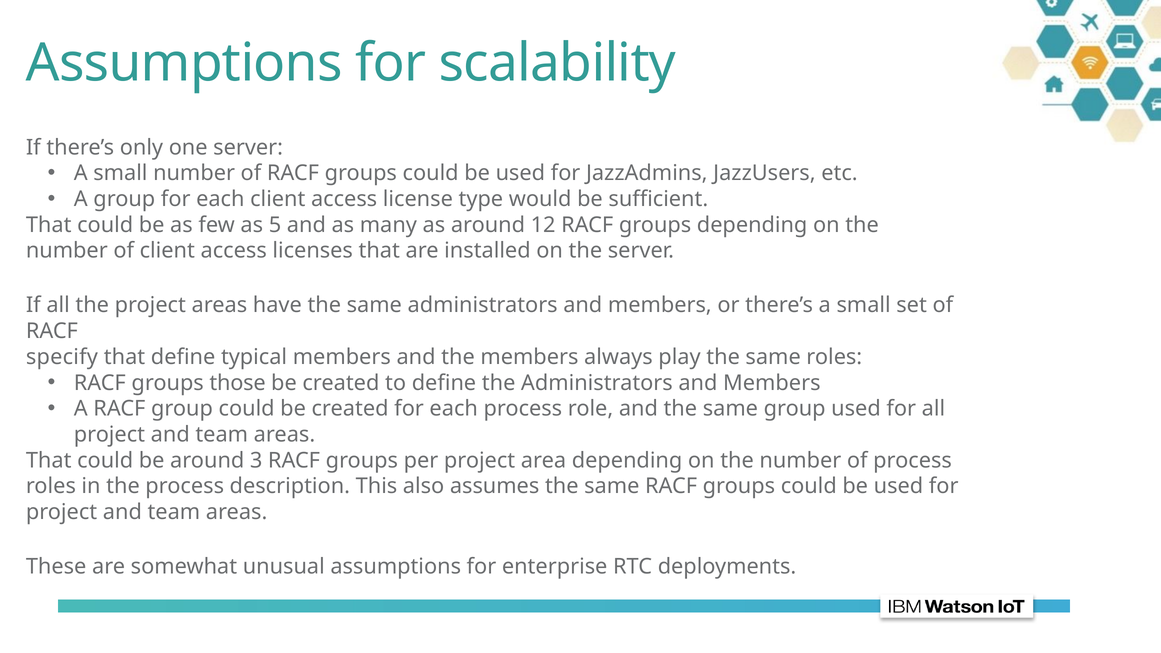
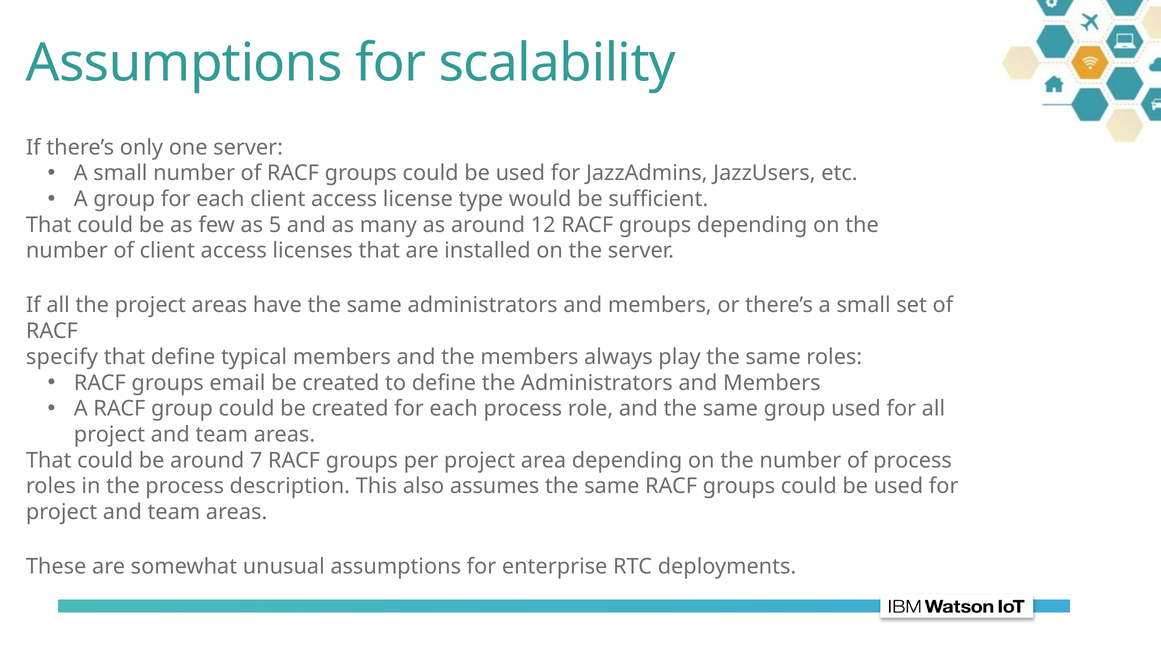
those: those -> email
3: 3 -> 7
